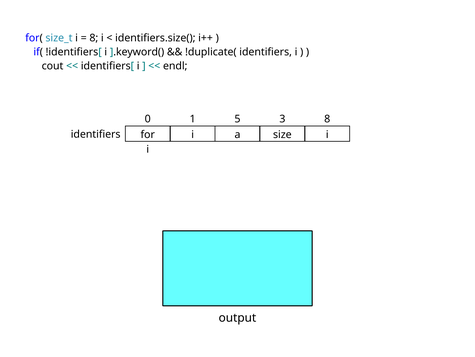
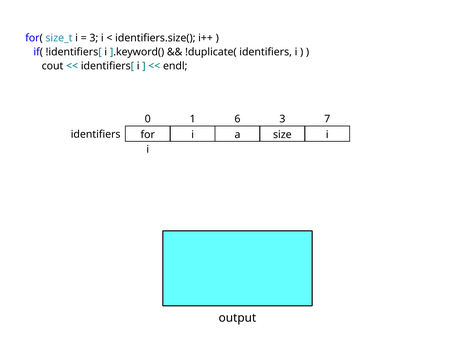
8 at (94, 38): 8 -> 3
5: 5 -> 6
3 8: 8 -> 7
